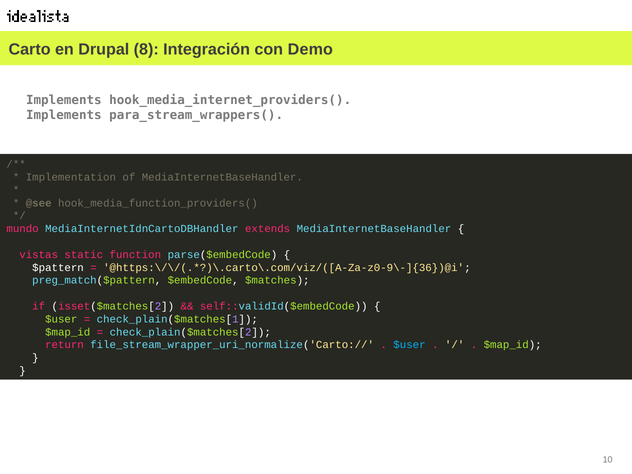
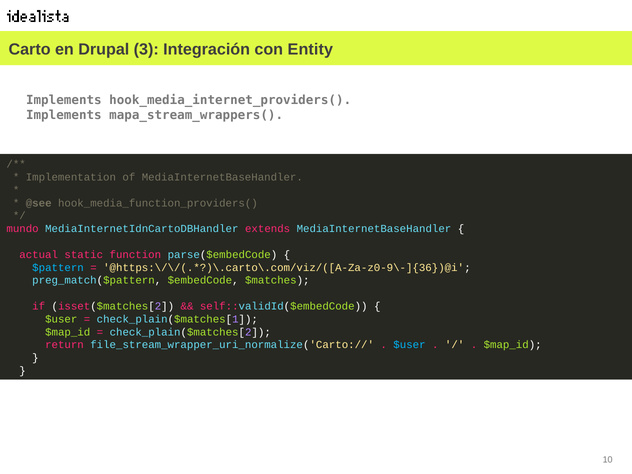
8: 8 -> 3
Demo: Demo -> Entity
para_stream_wrappers(: para_stream_wrappers( -> mapa_stream_wrappers(
vistas: vistas -> actual
$pattern colour: white -> light blue
